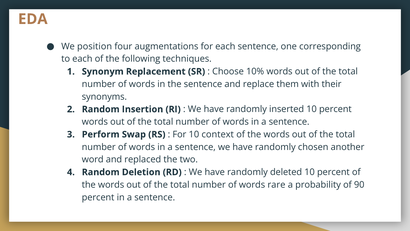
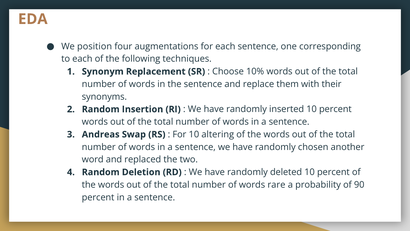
Perform: Perform -> Andreas
context: context -> altering
